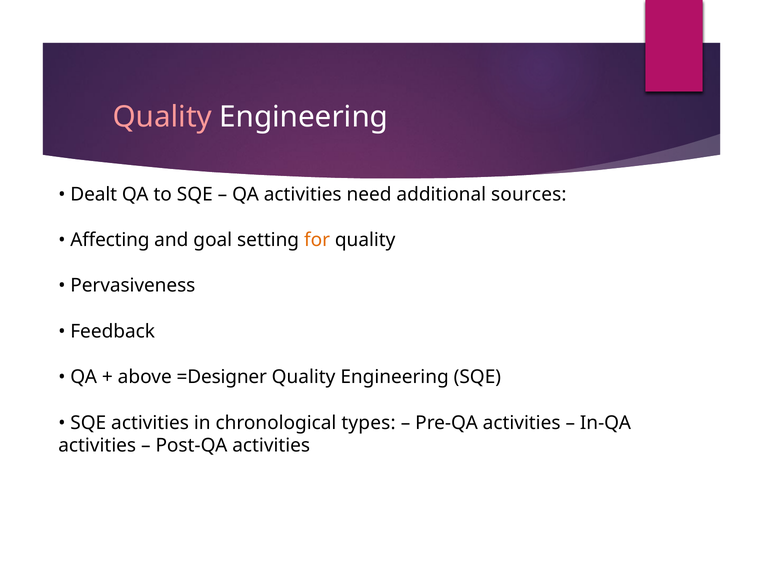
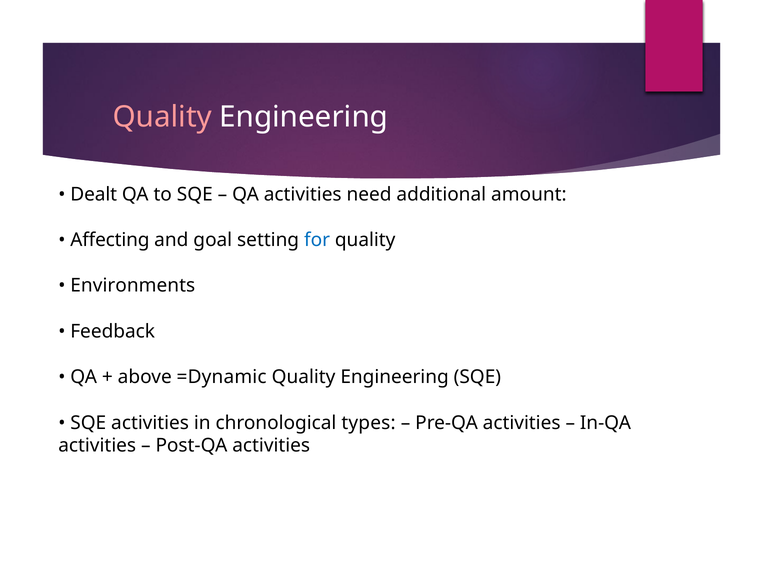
sources: sources -> amount
for colour: orange -> blue
Pervasiveness: Pervasiveness -> Environments
=Designer: =Designer -> =Dynamic
